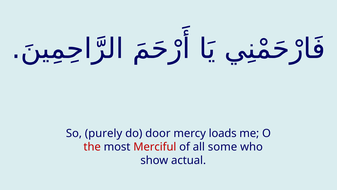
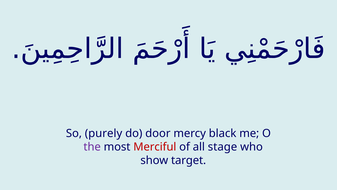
loads: loads -> black
the colour: red -> purple
some: some -> stage
actual: actual -> target
